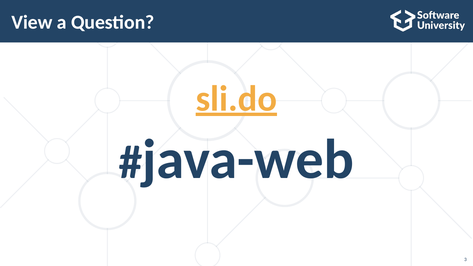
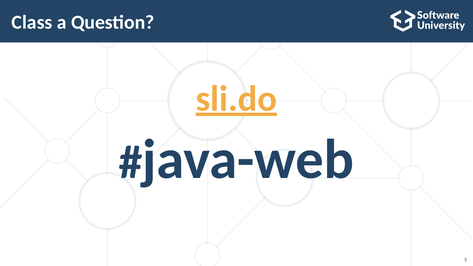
View: View -> Class
